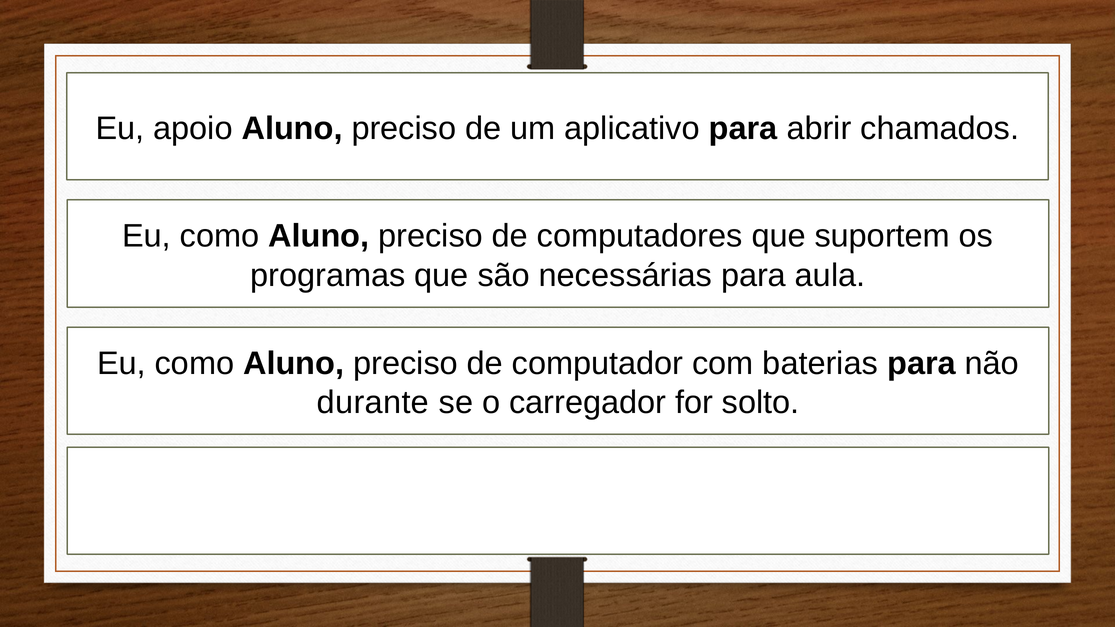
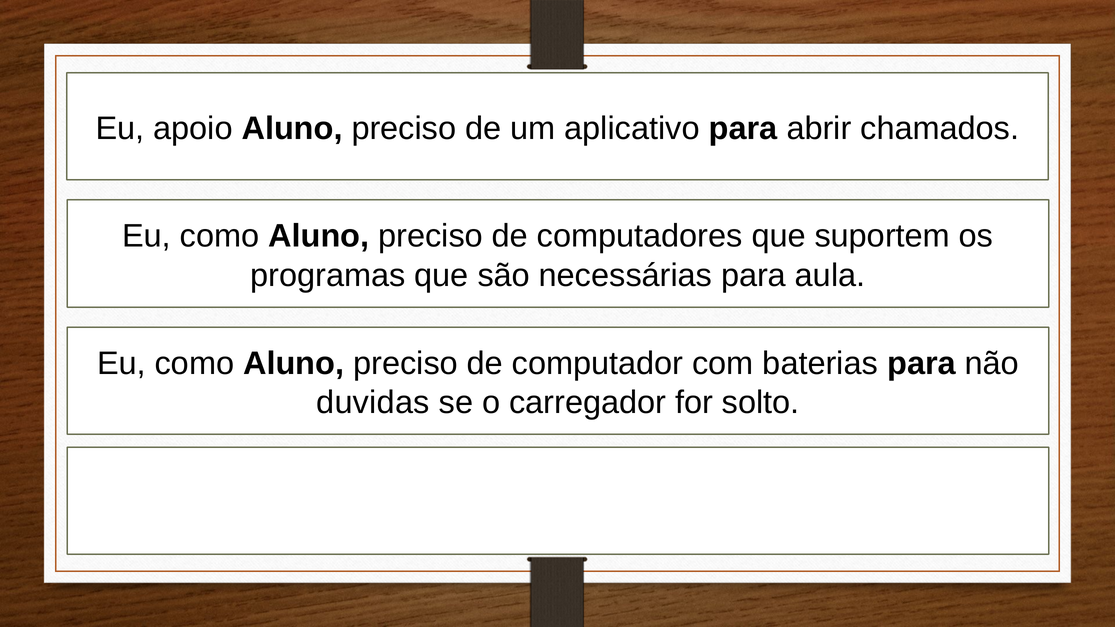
durante: durante -> duvidas
